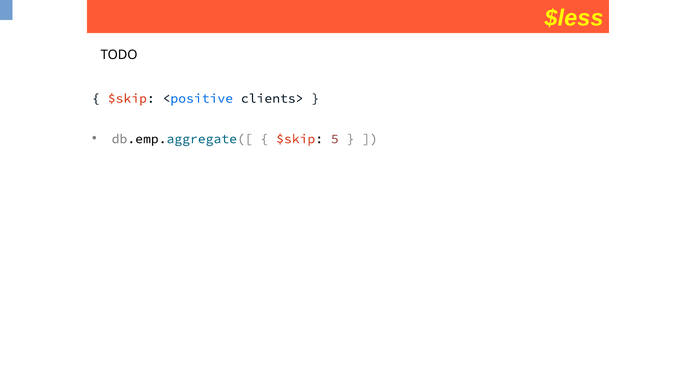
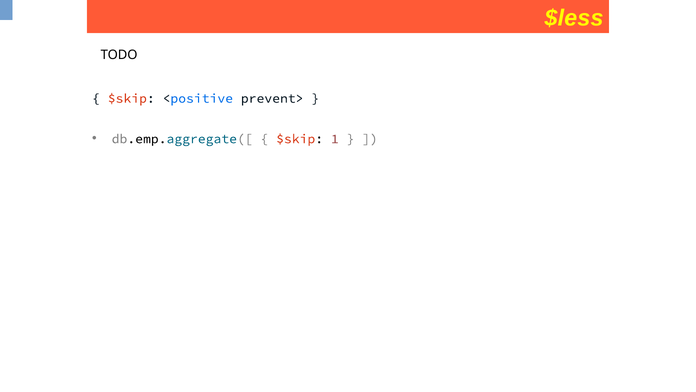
clients>: clients> -> prevent>
5: 5 -> 1
